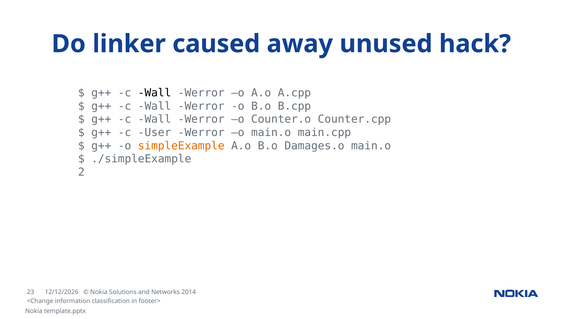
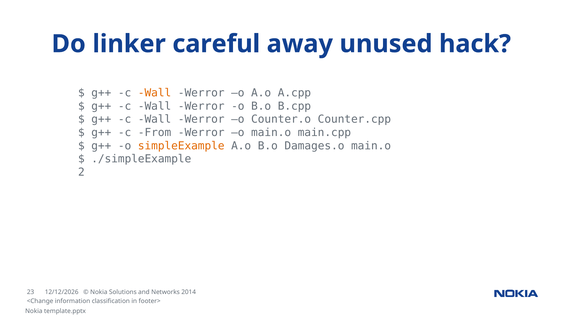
caused: caused -> careful
Wall at (155, 93) colour: black -> orange
User: User -> From
